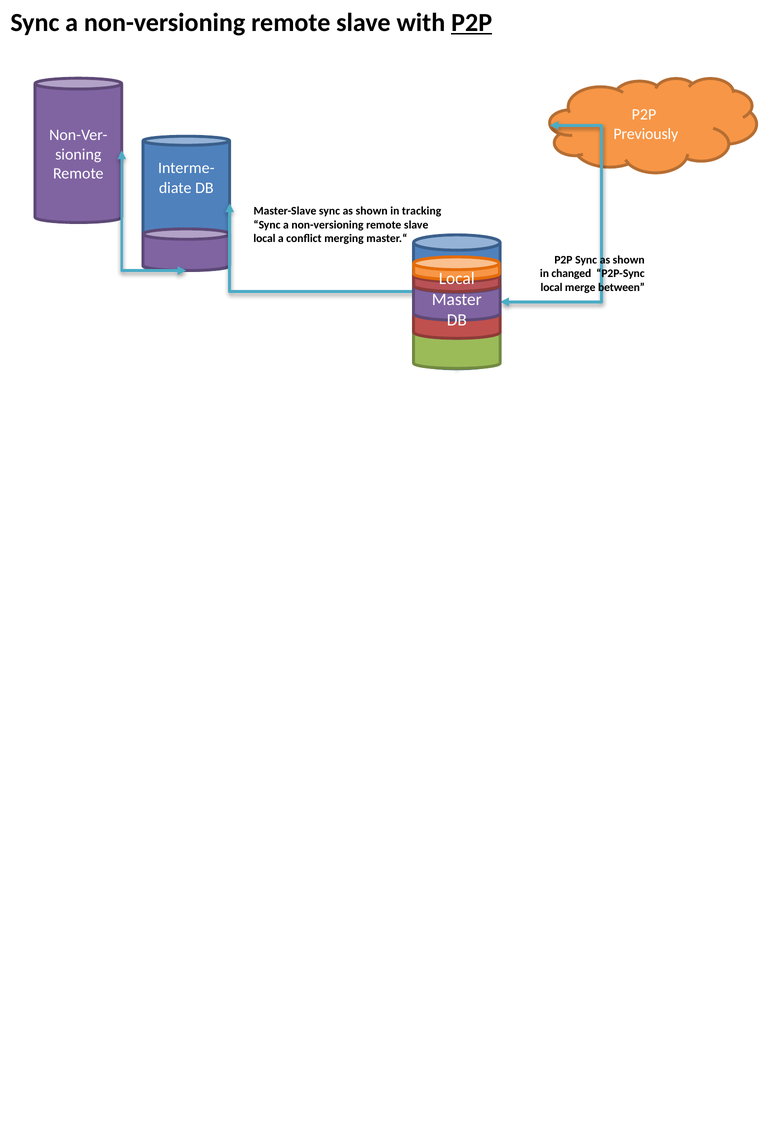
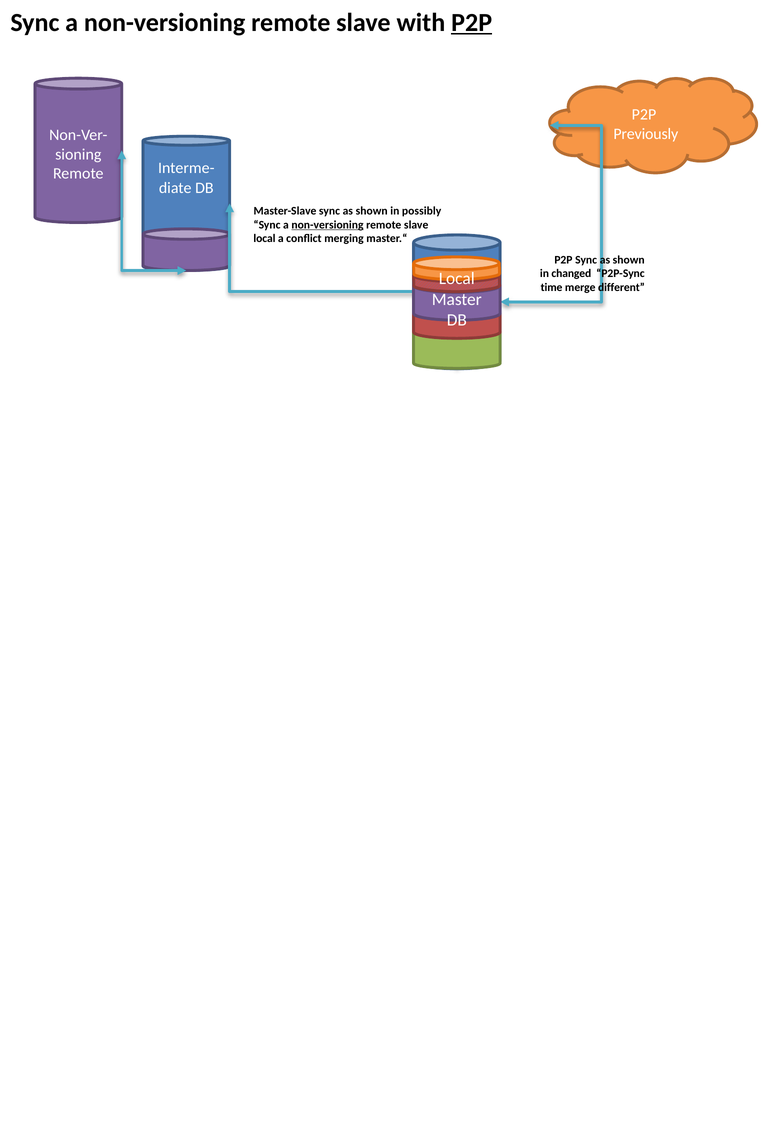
tracking: tracking -> possibly
non-versioning at (327, 225) underline: none -> present
local at (552, 287): local -> time
between: between -> different
